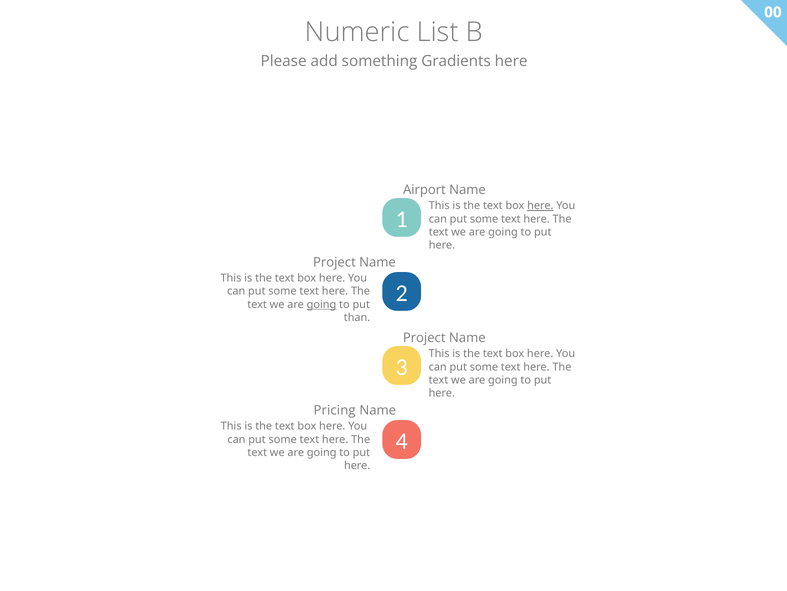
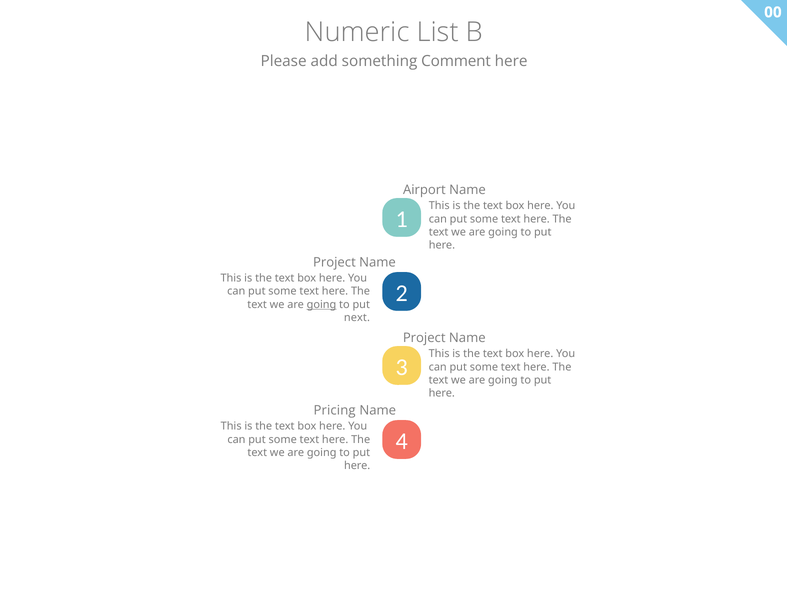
Gradients: Gradients -> Comment
here at (540, 206) underline: present -> none
than: than -> next
